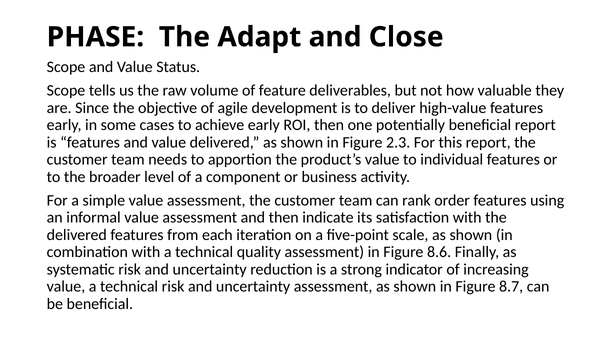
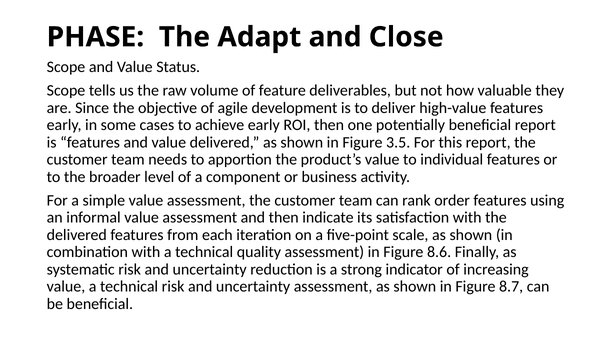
2.3: 2.3 -> 3.5
